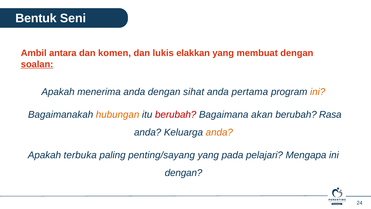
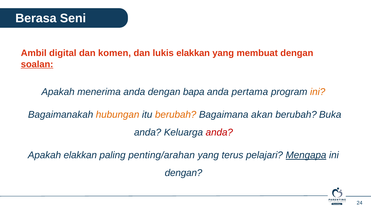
Bentuk: Bentuk -> Berasa
antara: antara -> digital
sihat: sihat -> bapa
berubah at (176, 115) colour: red -> orange
Rasa: Rasa -> Buka
anda at (219, 132) colour: orange -> red
Apakah terbuka: terbuka -> elakkan
penting/sayang: penting/sayang -> penting/arahan
pada: pada -> terus
Mengapa underline: none -> present
